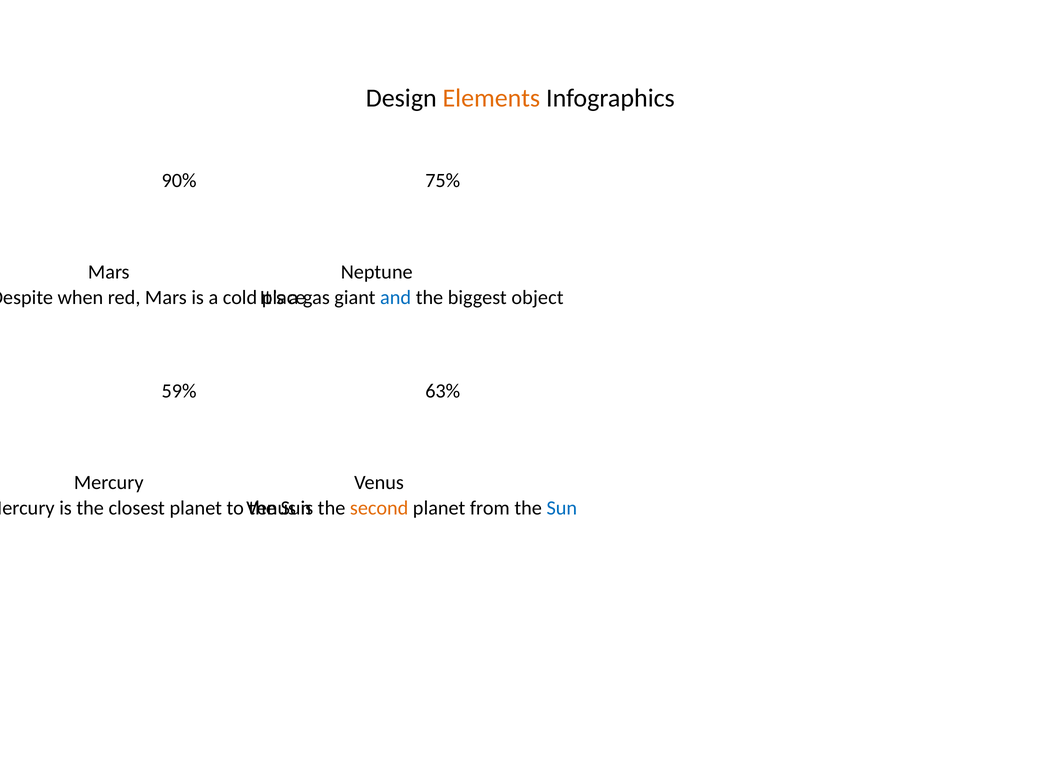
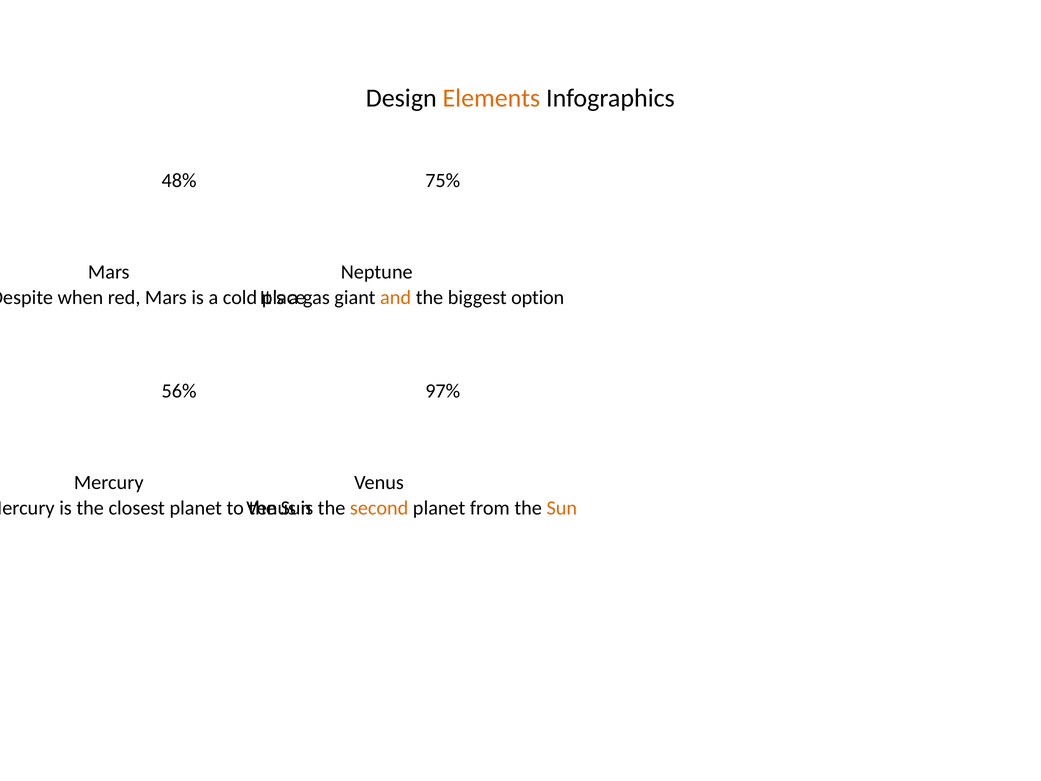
90%: 90% -> 48%
and colour: blue -> orange
object: object -> option
59%: 59% -> 56%
63%: 63% -> 97%
Sun at (562, 508) colour: blue -> orange
